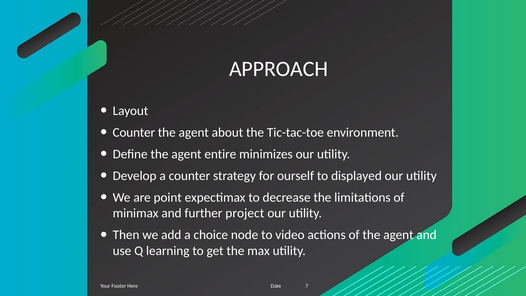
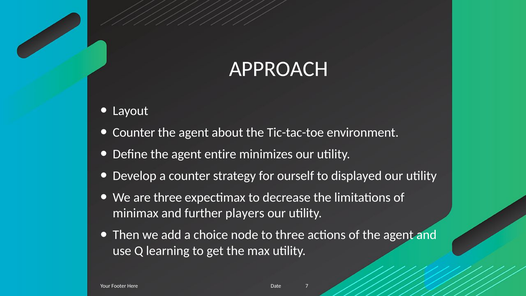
are point: point -> three
project: project -> players
to video: video -> three
